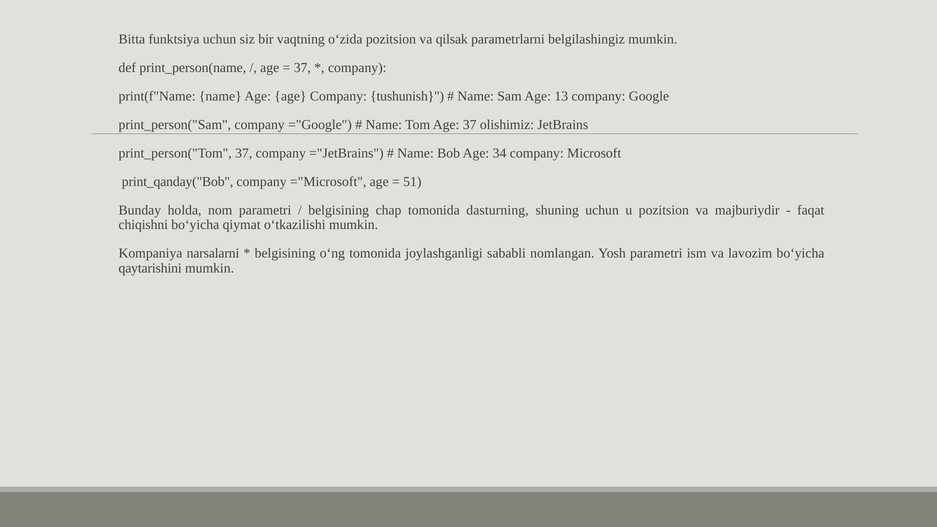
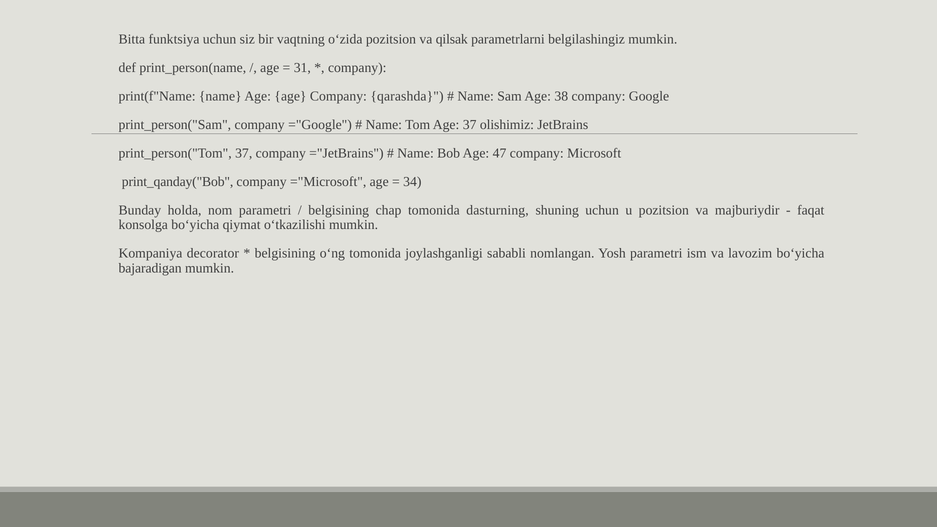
37 at (302, 68): 37 -> 31
tushunish: tushunish -> qarashda
13: 13 -> 38
34: 34 -> 47
51: 51 -> 34
chiqishni: chiqishni -> konsolga
narsalarni: narsalarni -> decorator
qaytarishini: qaytarishini -> bajaradigan
